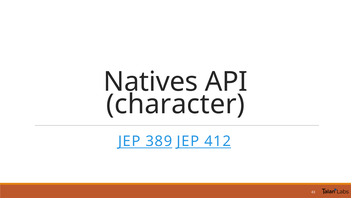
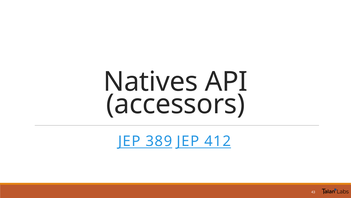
character: character -> accessors
